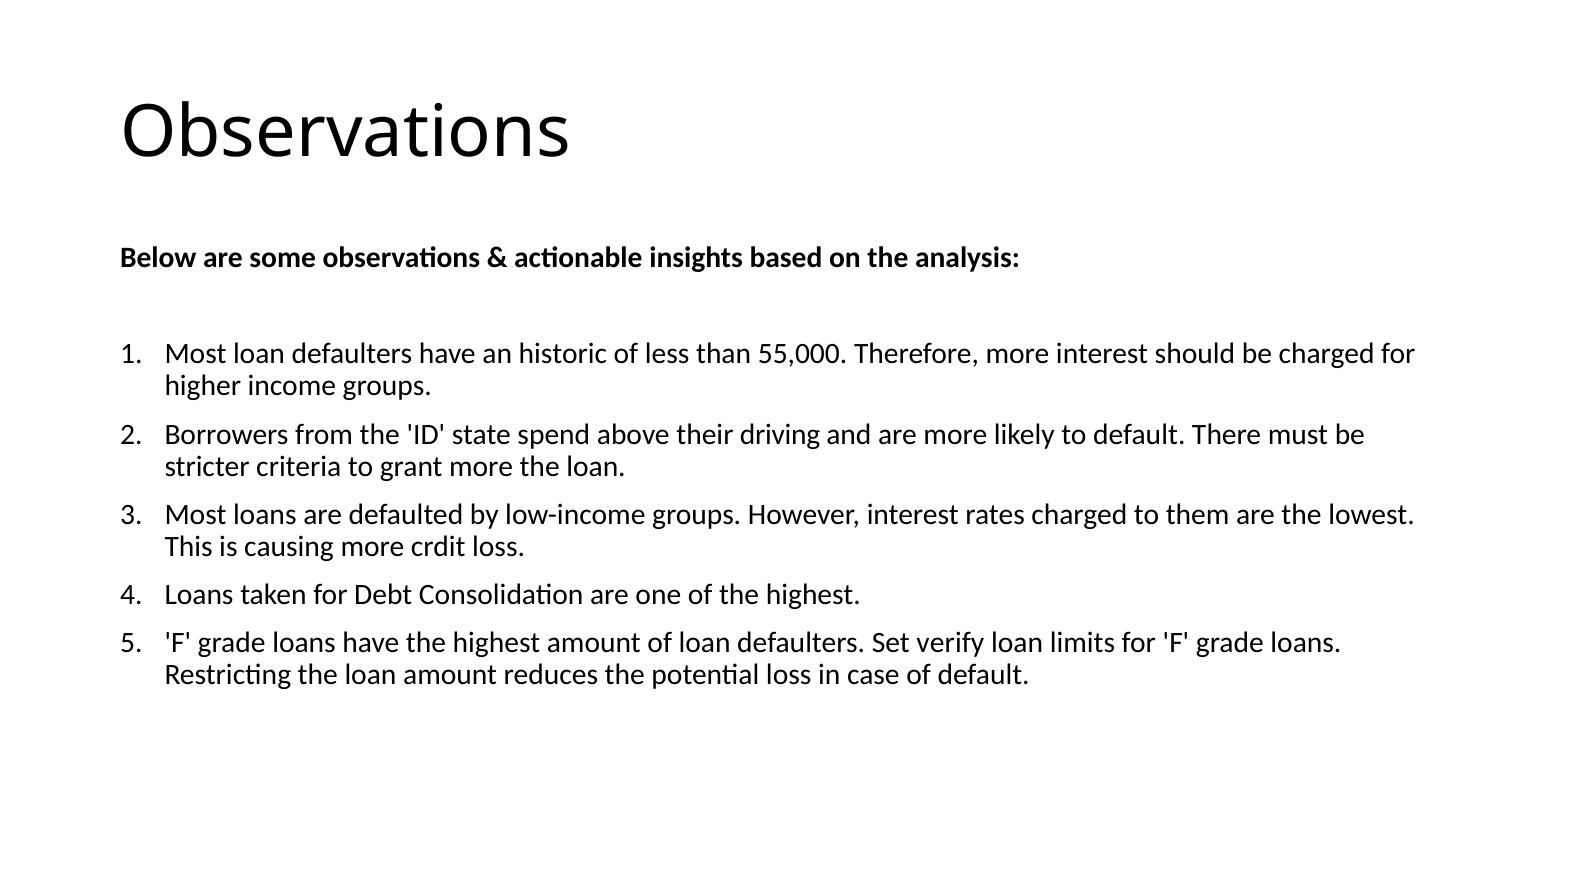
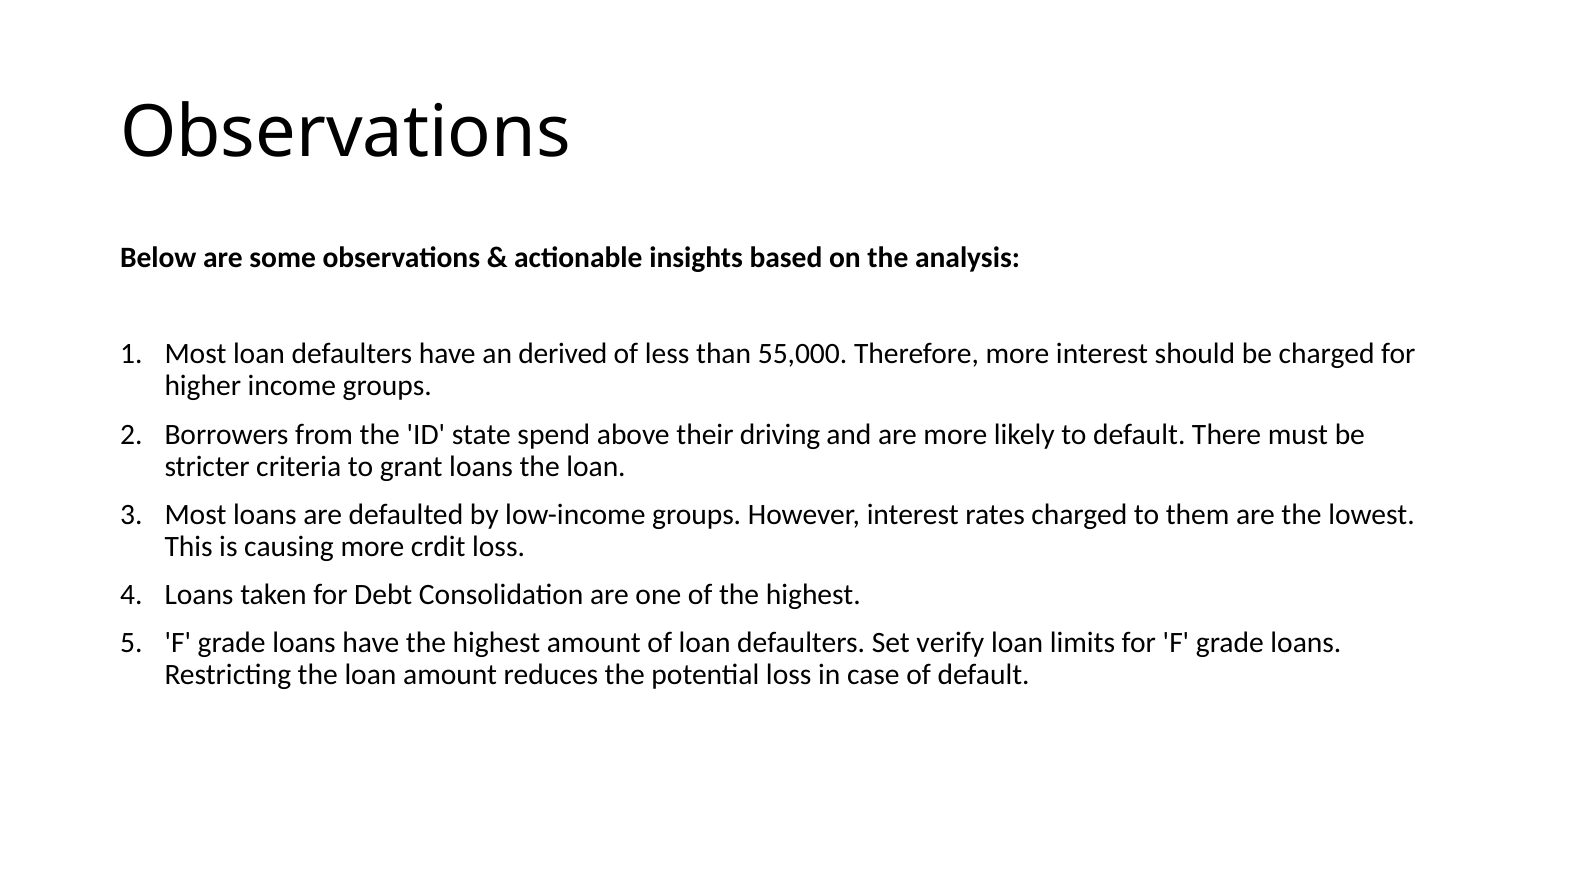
historic: historic -> derived
grant more: more -> loans
